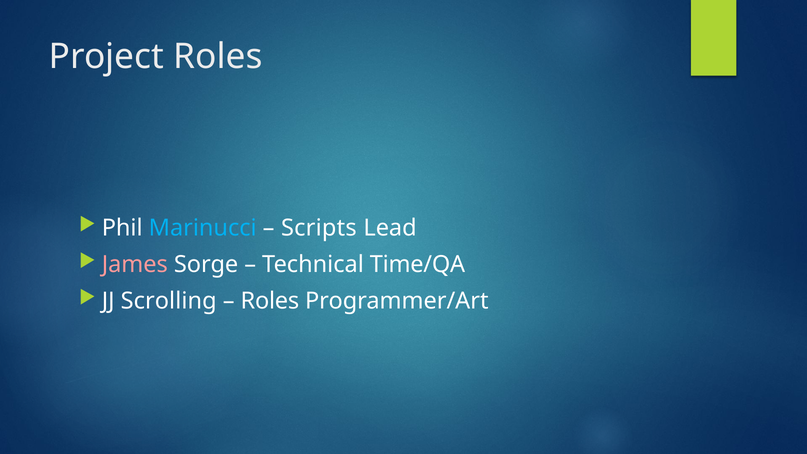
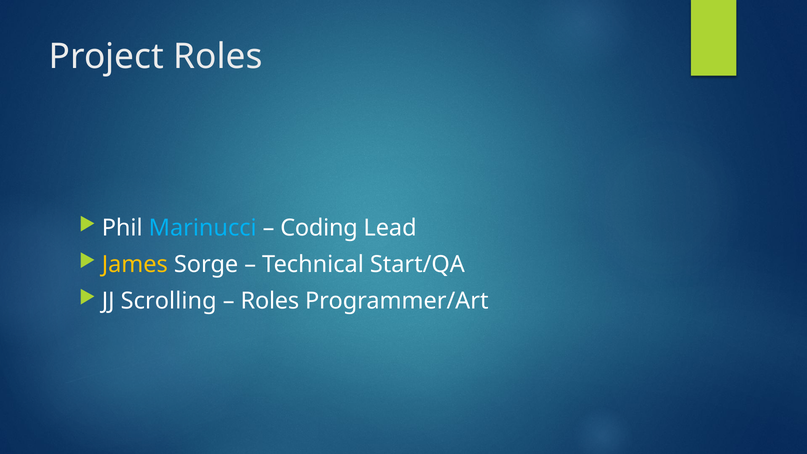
Scripts: Scripts -> Coding
James colour: pink -> yellow
Time/QA: Time/QA -> Start/QA
